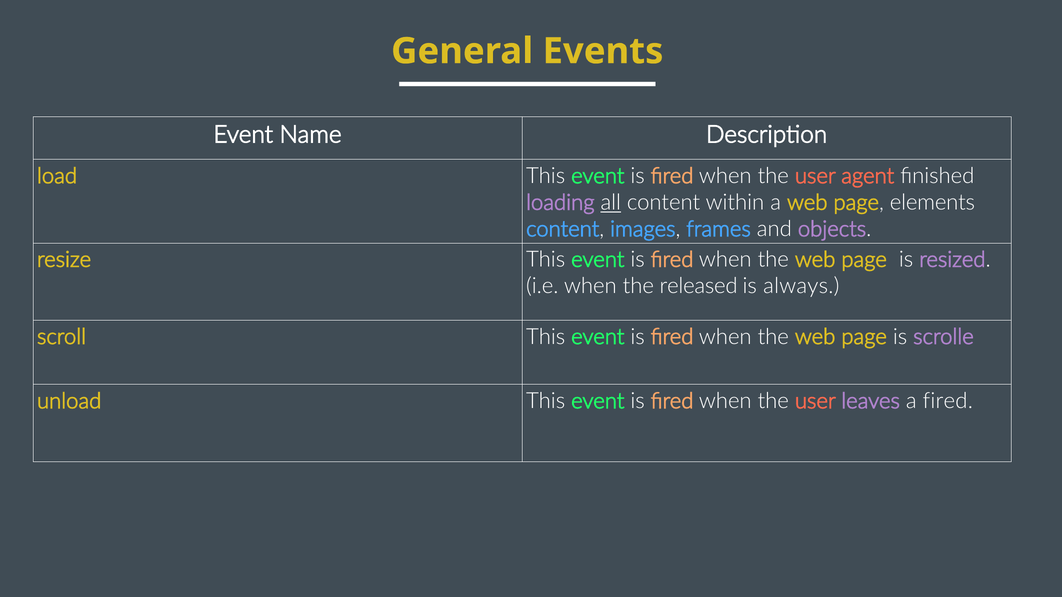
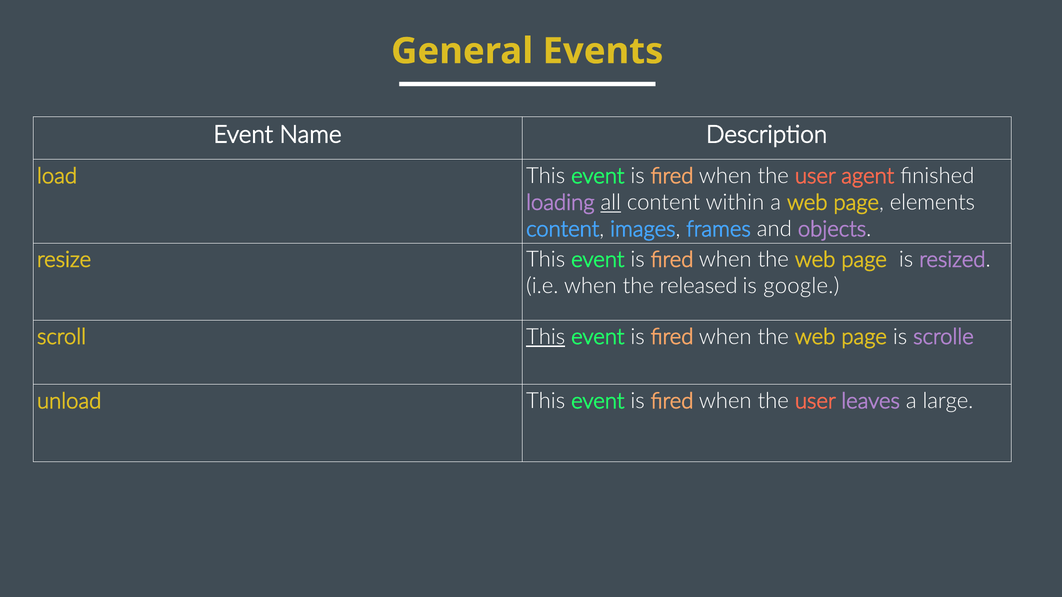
always: always -> google
This at (546, 337) underline: none -> present
a fired: fired -> large
